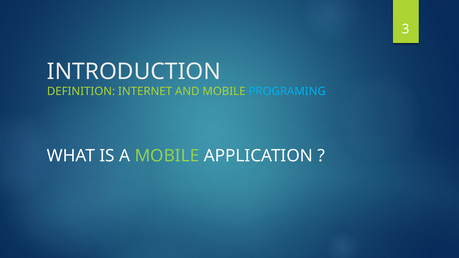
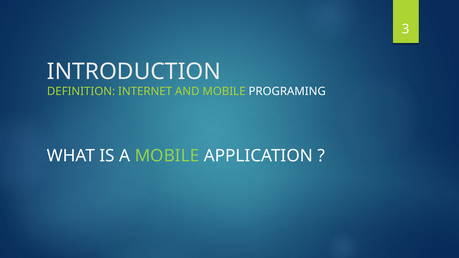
PROGRAMING colour: light blue -> white
